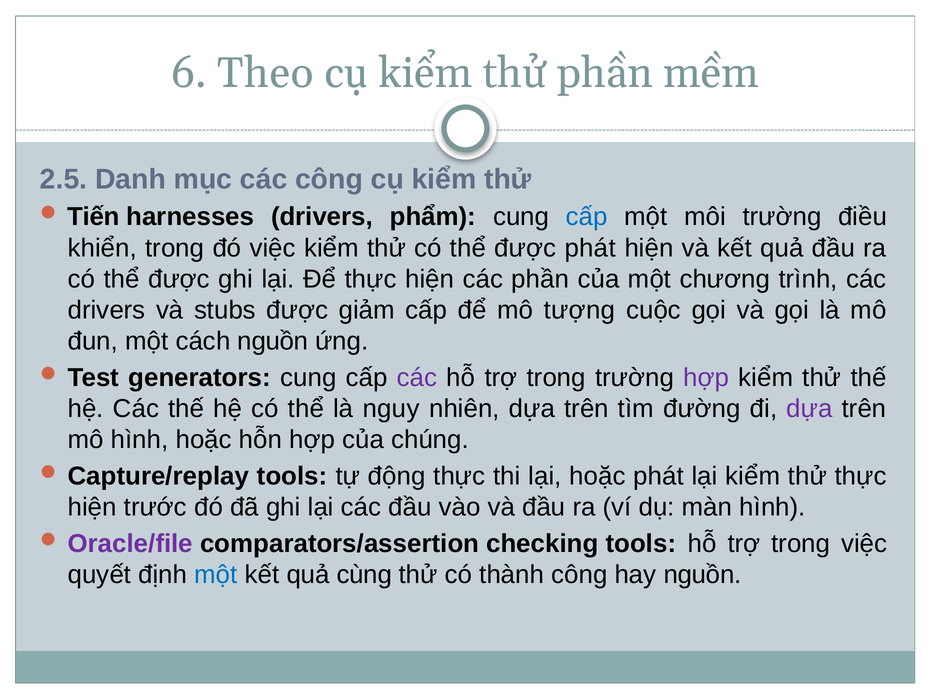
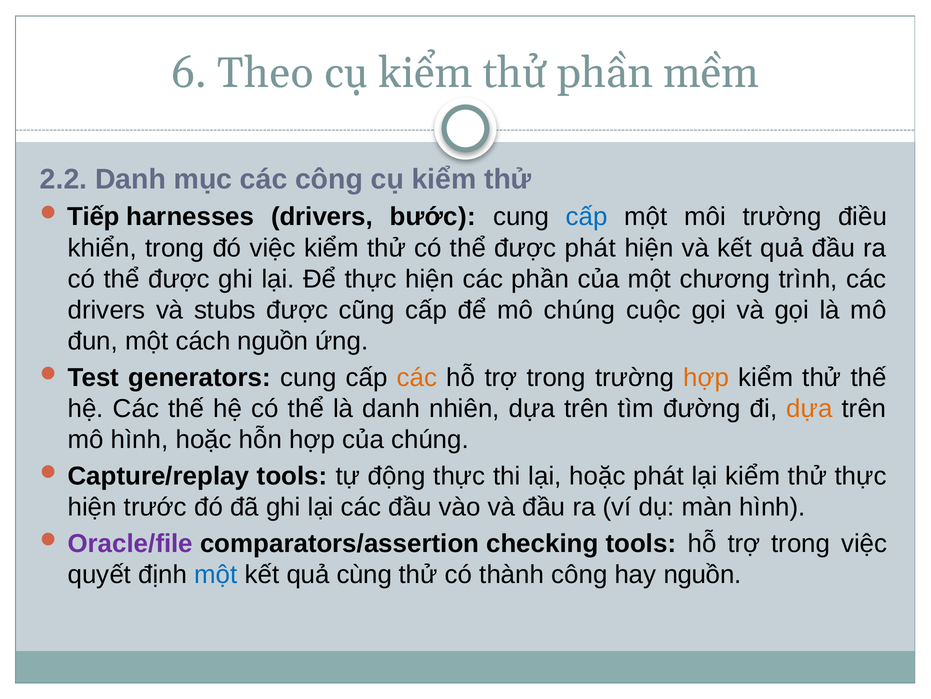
2.5: 2.5 -> 2.2
Tiến: Tiến -> Tiếp
phẩm: phẩm -> bước
giảm: giảm -> cũng
mô tượng: tượng -> chúng
các at (417, 377) colour: purple -> orange
hợp at (706, 377) colour: purple -> orange
là nguy: nguy -> danh
dựa at (809, 408) colour: purple -> orange
